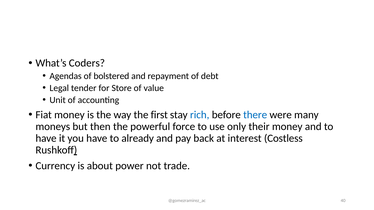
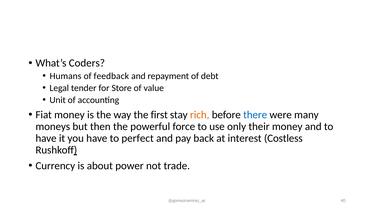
Agendas: Agendas -> Humans
bolstered: bolstered -> feedback
rich colour: blue -> orange
already: already -> perfect
